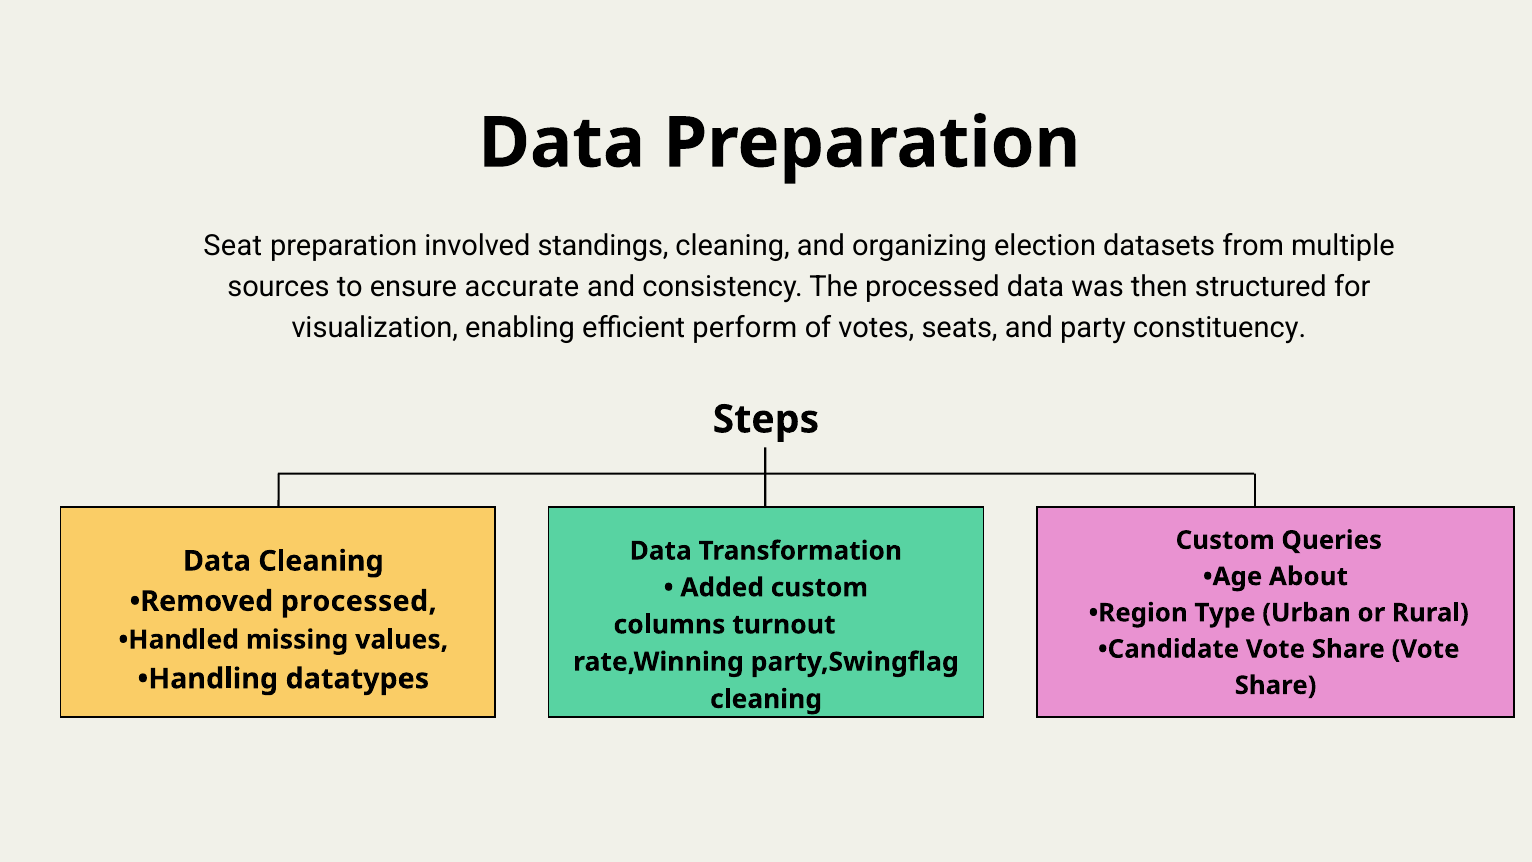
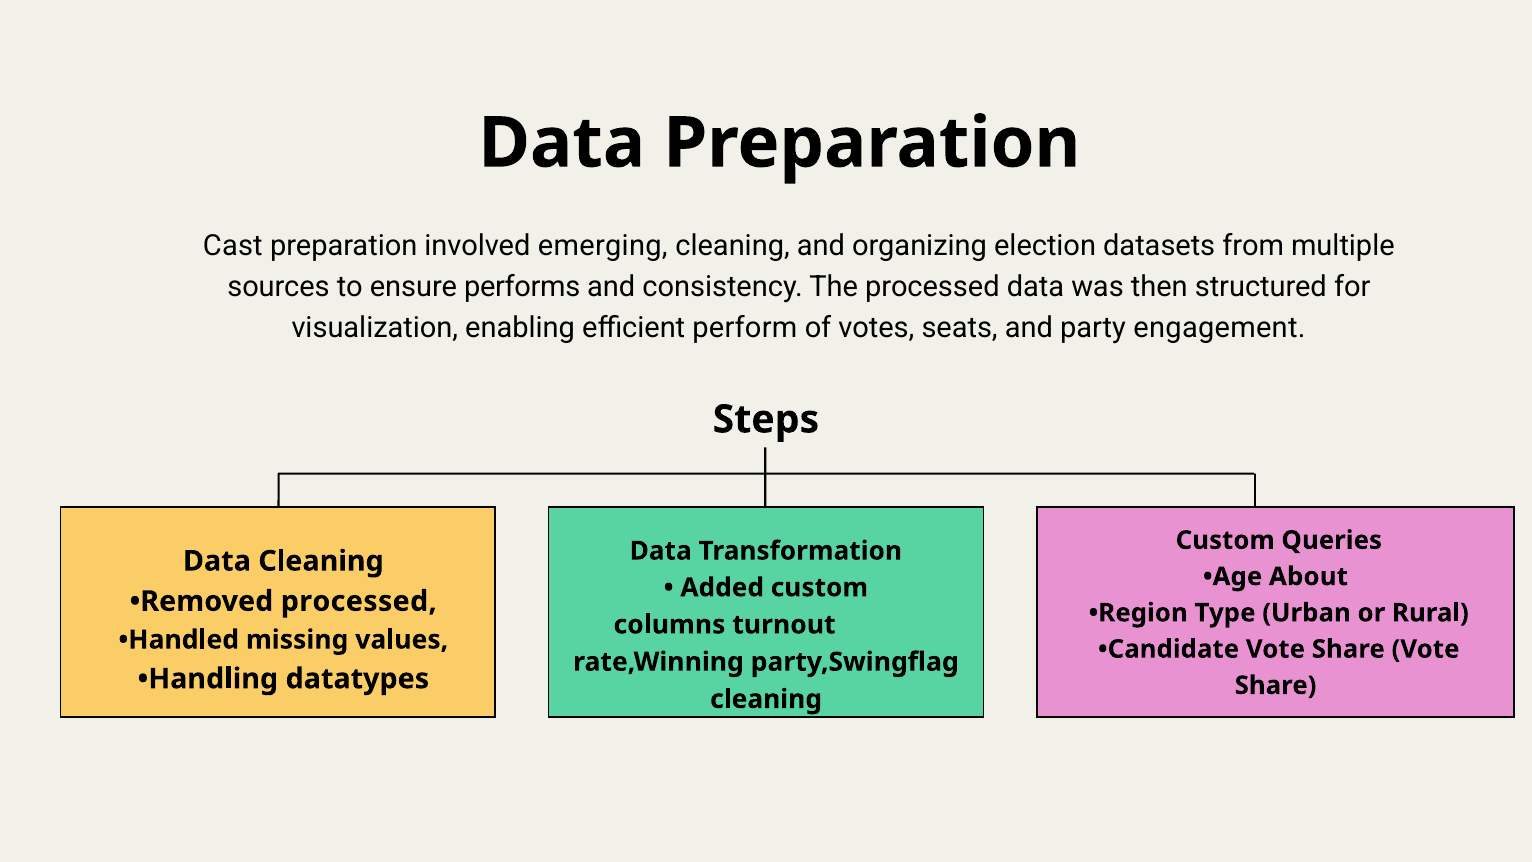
Seat: Seat -> Cast
standings: standings -> emerging
accurate: accurate -> performs
constituency: constituency -> engagement
